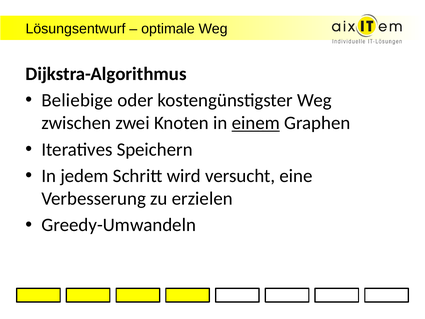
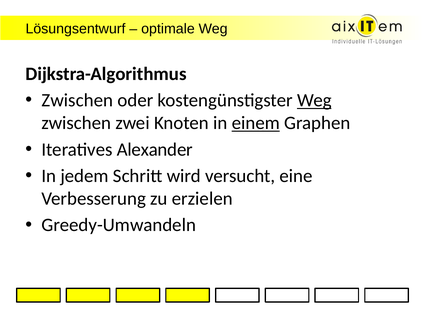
Beliebige at (77, 100): Beliebige -> Zwischen
Weg at (314, 100) underline: none -> present
Speichern: Speichern -> Alexander
